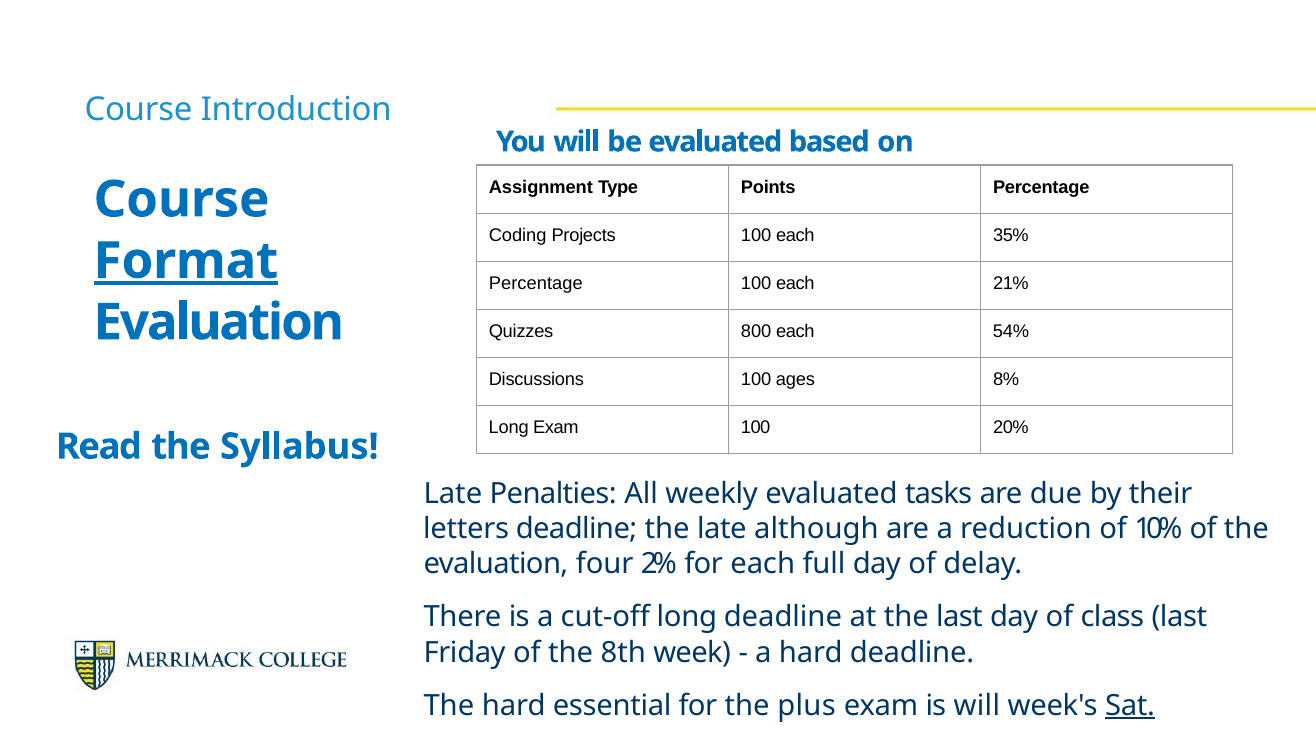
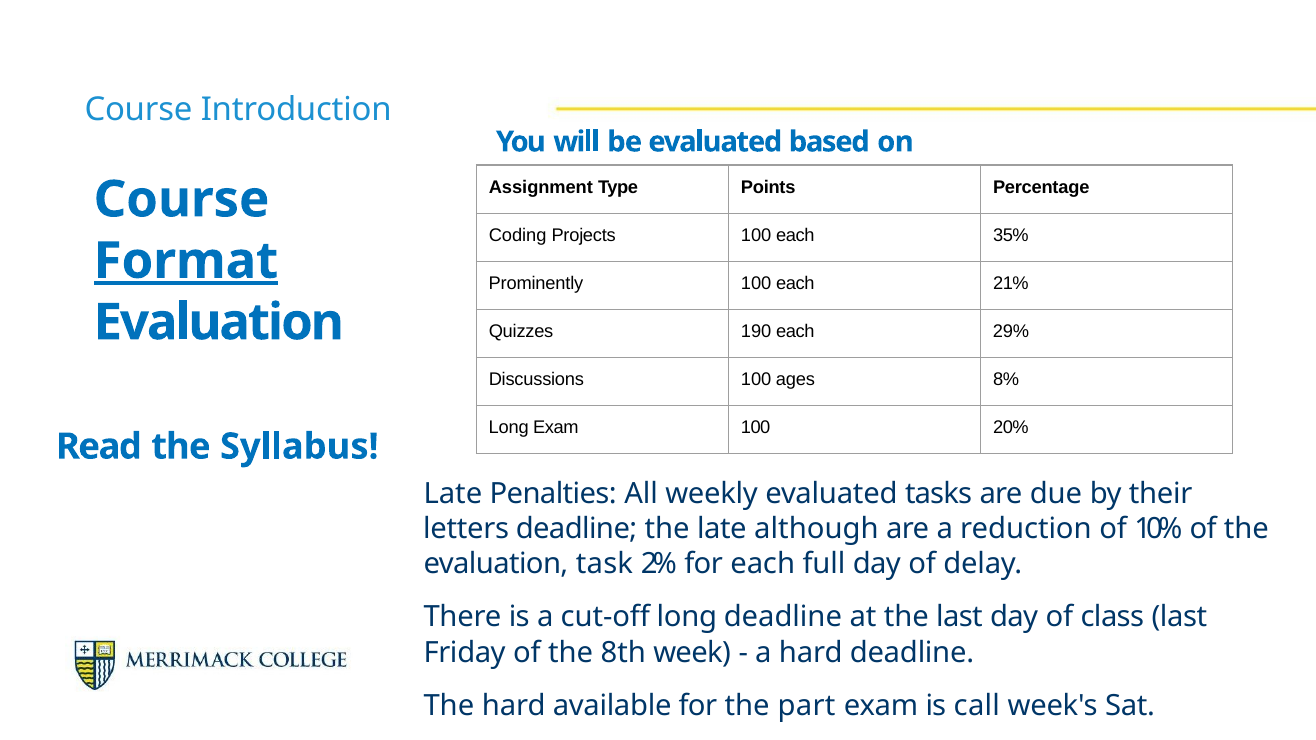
Percentage at (536, 283): Percentage -> Prominently
800: 800 -> 190
54%: 54% -> 29%
four: four -> task
essential: essential -> available
plus: plus -> part
is will: will -> call
Sat underline: present -> none
